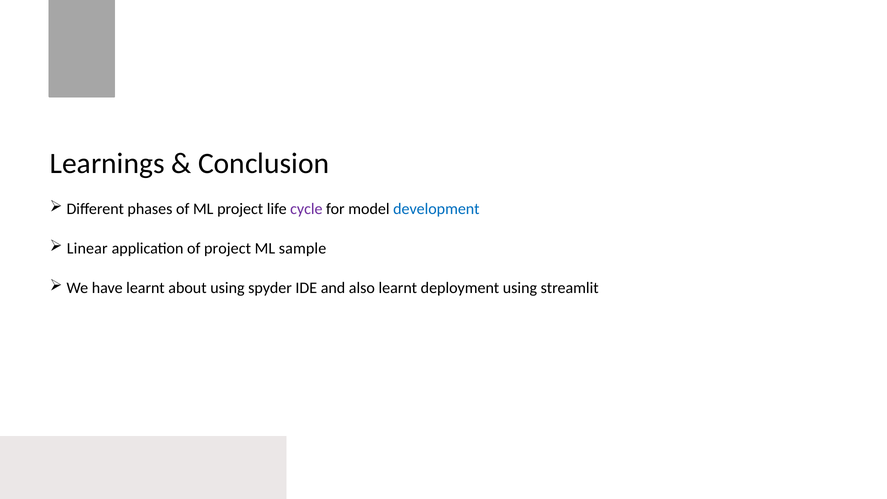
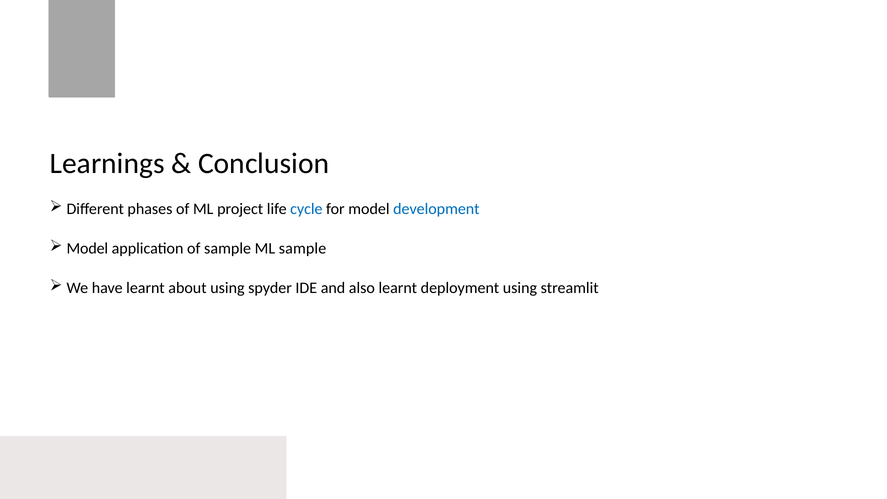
cycle colour: purple -> blue
Linear at (87, 248): Linear -> Model
of project: project -> sample
